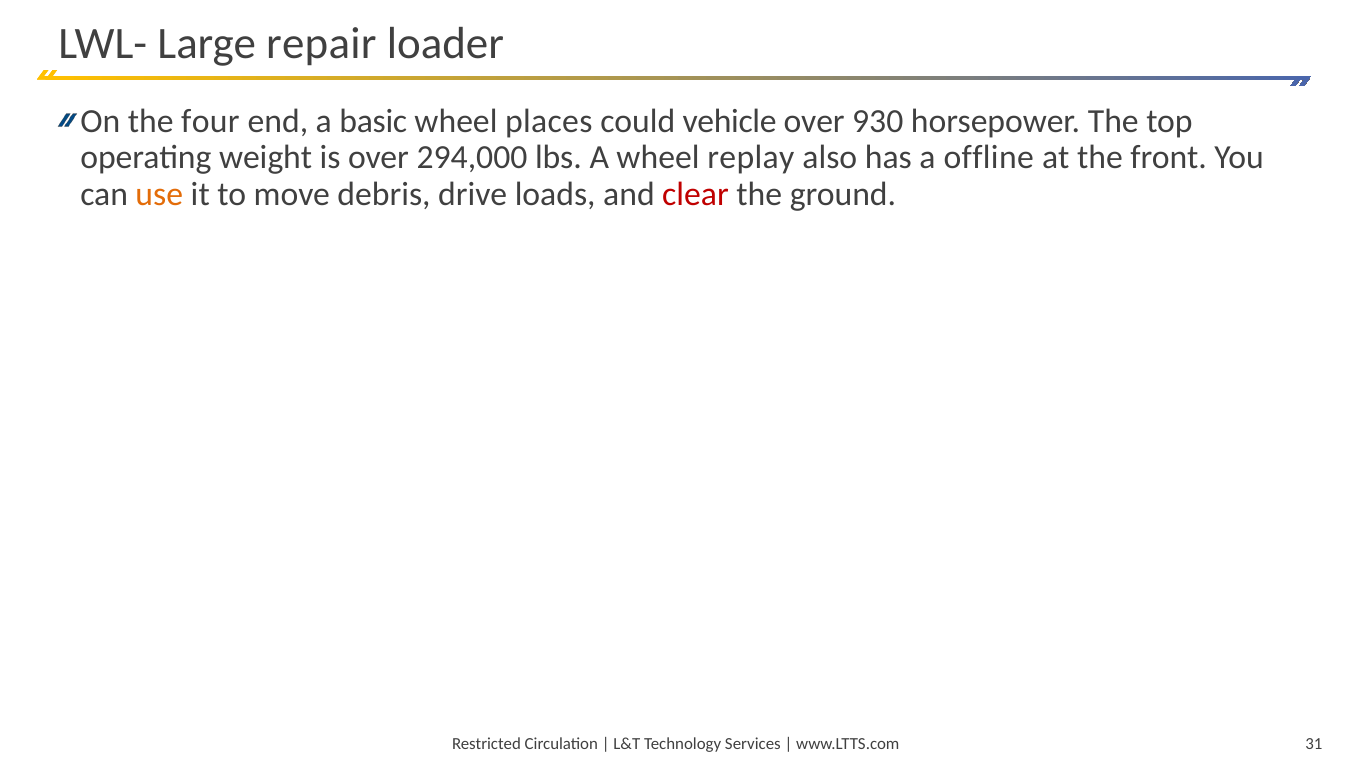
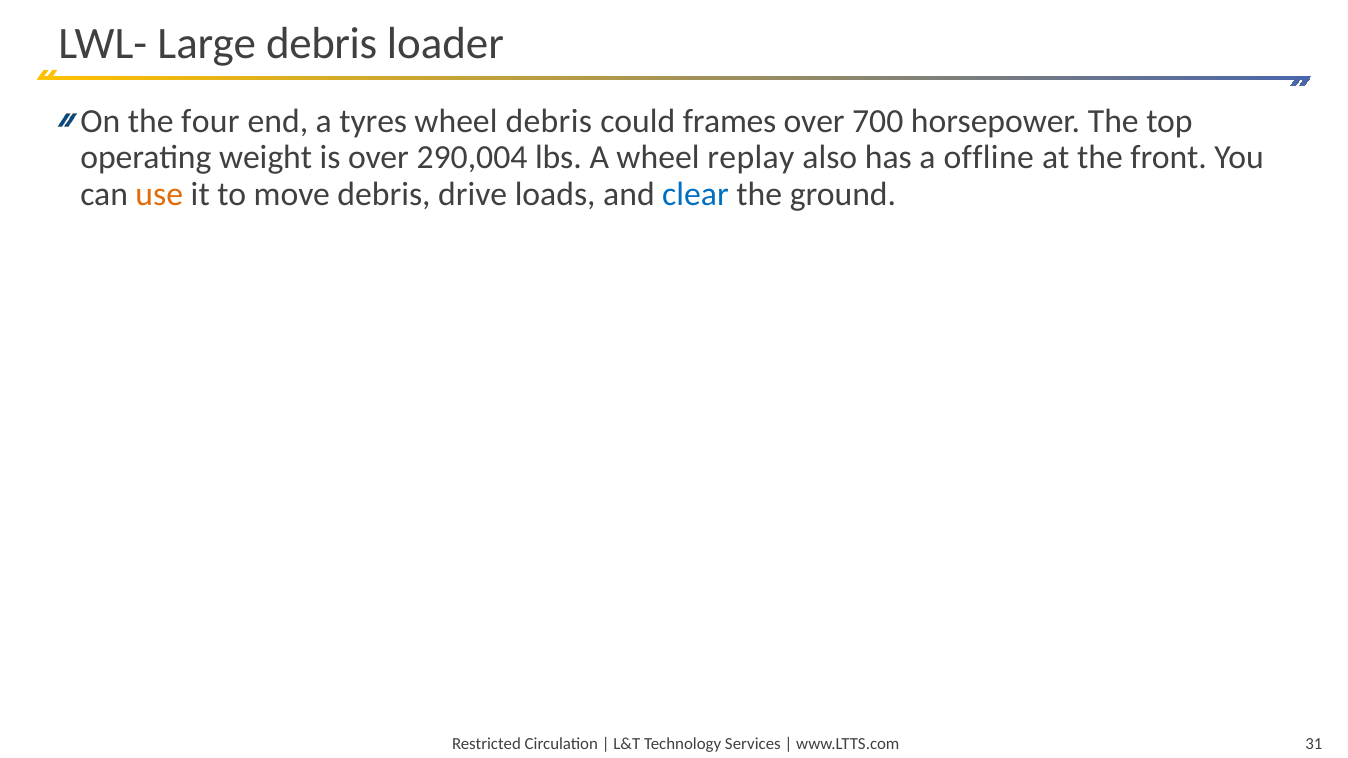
Large repair: repair -> debris
basic: basic -> tyres
wheel places: places -> debris
vehicle: vehicle -> frames
930: 930 -> 700
294,000: 294,000 -> 290,004
clear colour: red -> blue
